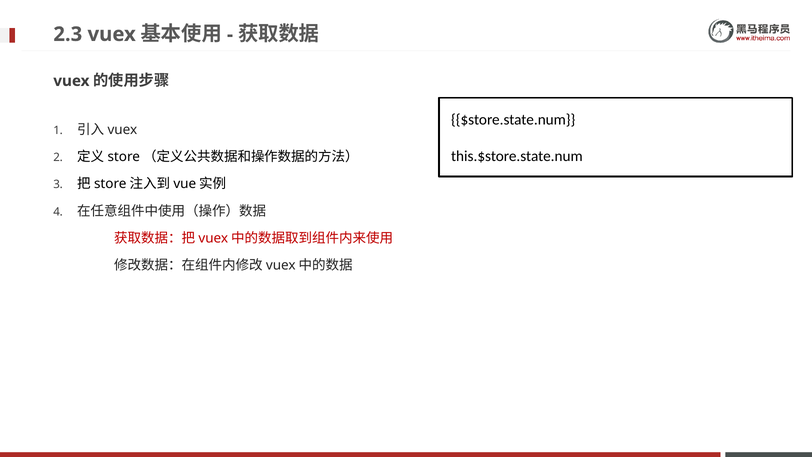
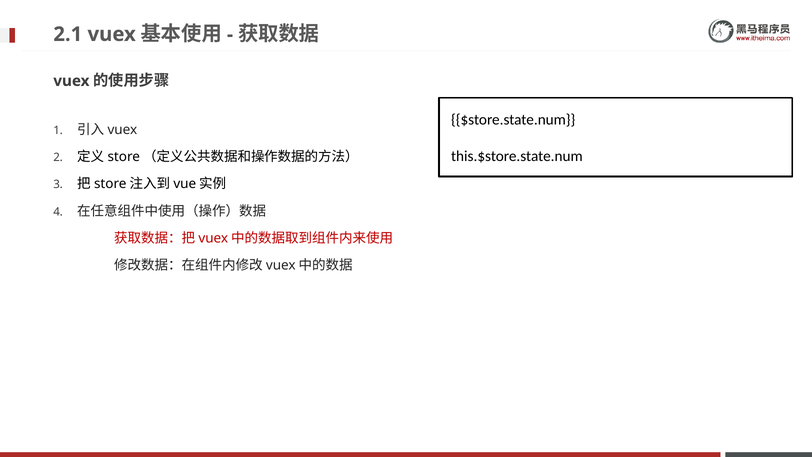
2.3: 2.3 -> 2.1
